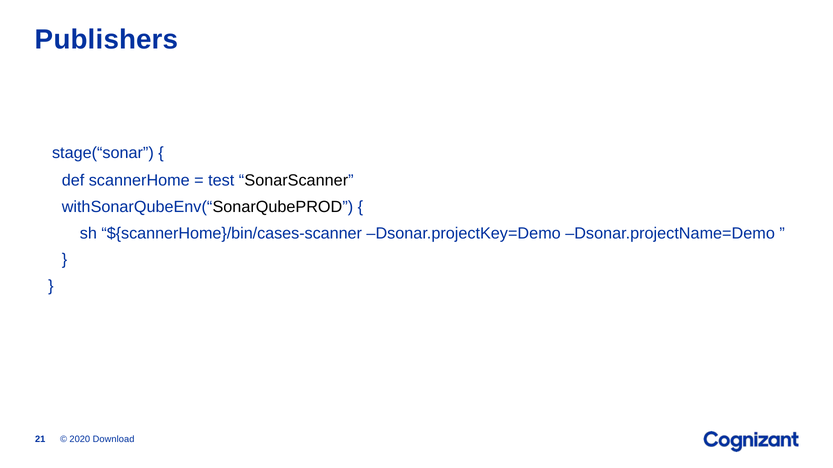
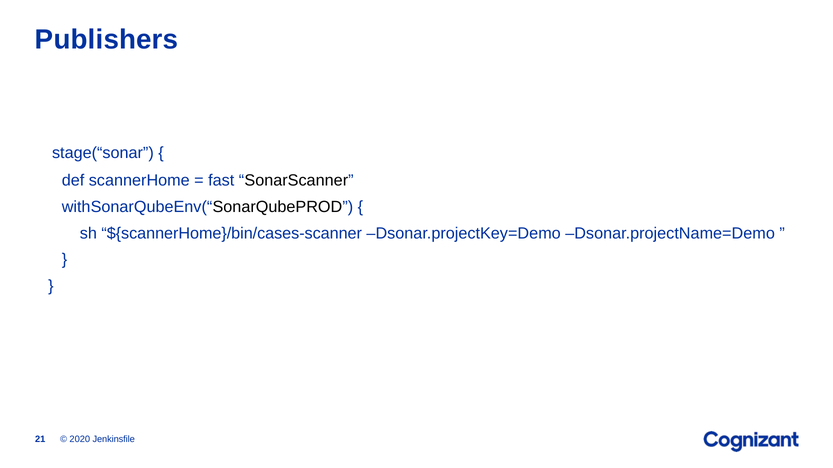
test: test -> fast
Download: Download -> Jenkinsfile
